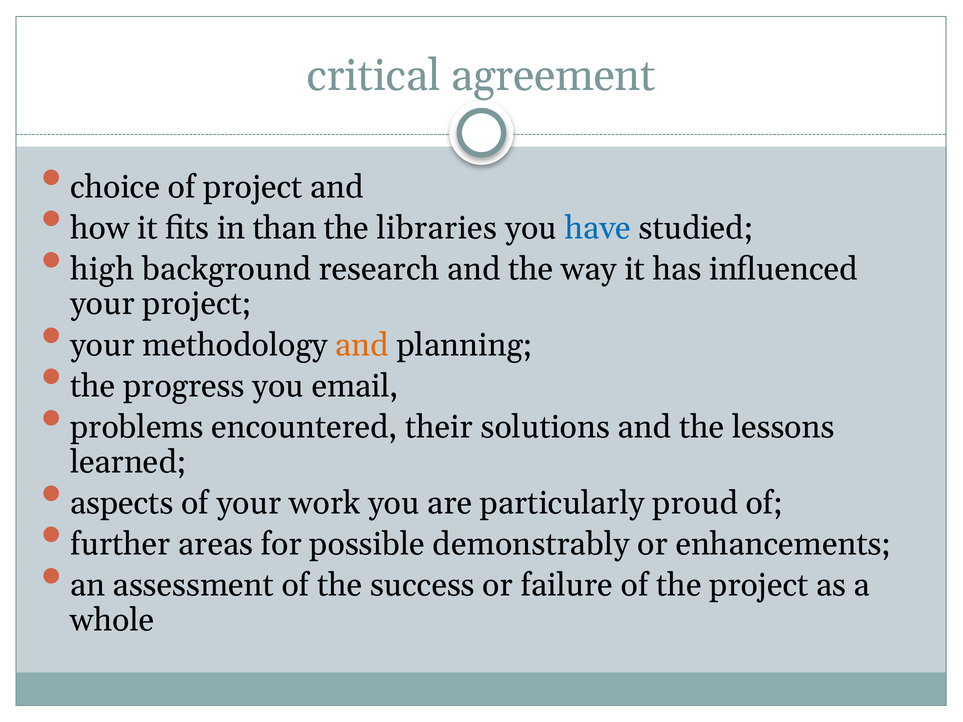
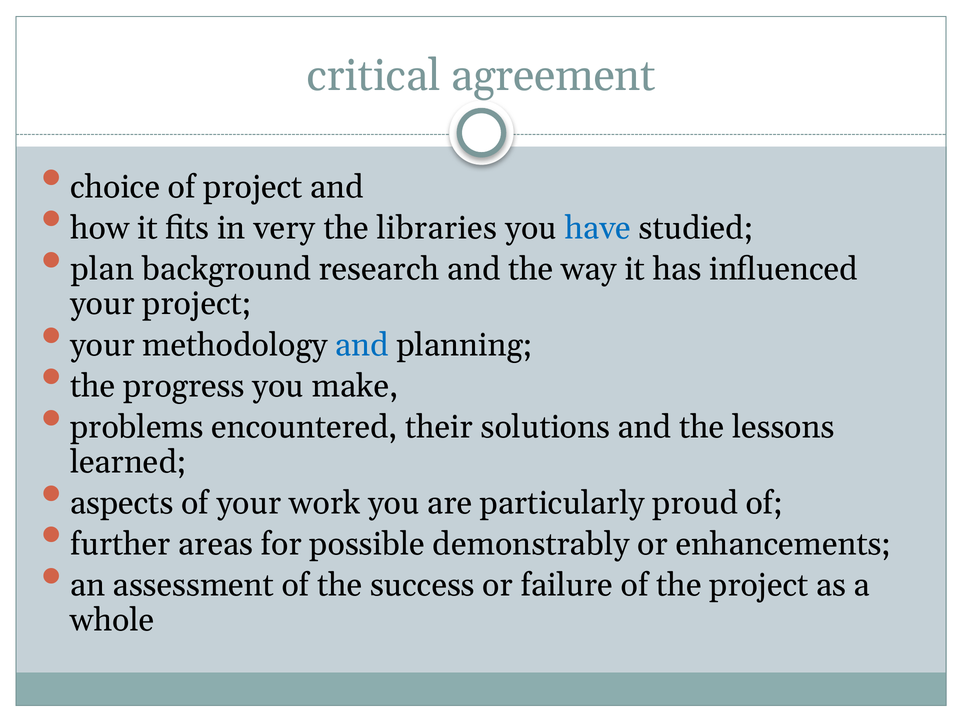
than: than -> very
high: high -> plan
and at (362, 345) colour: orange -> blue
email: email -> make
